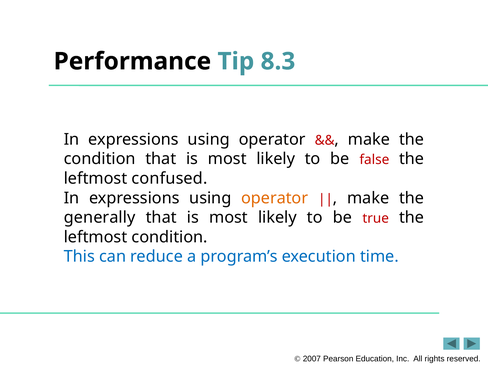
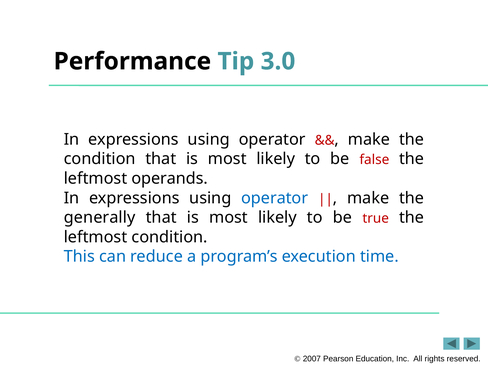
8.3: 8.3 -> 3.0
confused: confused -> operands
operator at (275, 198) colour: orange -> blue
